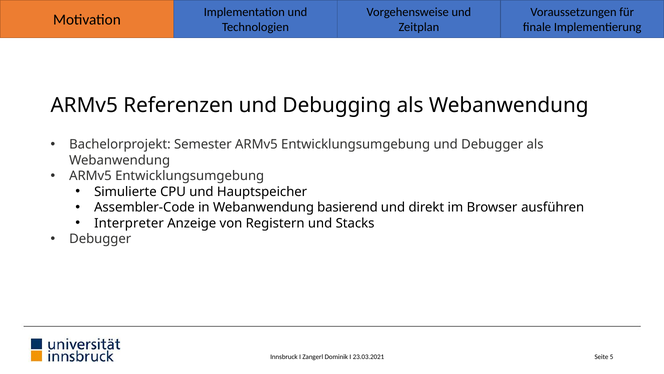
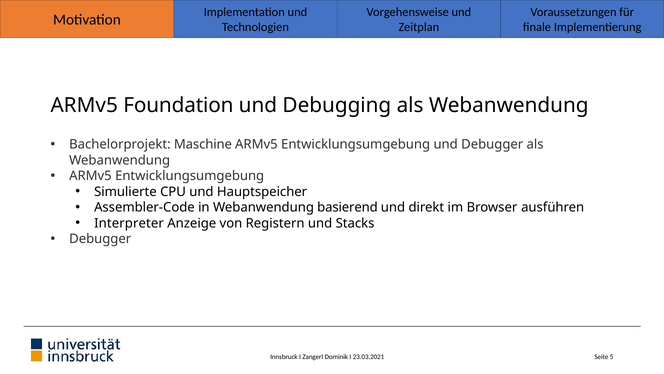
Referenzen: Referenzen -> Foundation
Semester: Semester -> Maschine
